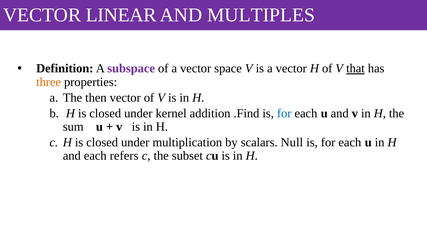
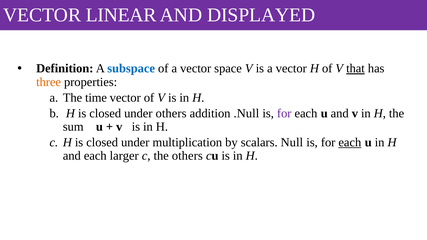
MULTIPLES: MULTIPLES -> DISPLAYED
subspace colour: purple -> blue
then: then -> time
under kernel: kernel -> others
.Find: .Find -> .Null
for at (284, 113) colour: blue -> purple
each at (350, 142) underline: none -> present
refers: refers -> larger
the subset: subset -> others
